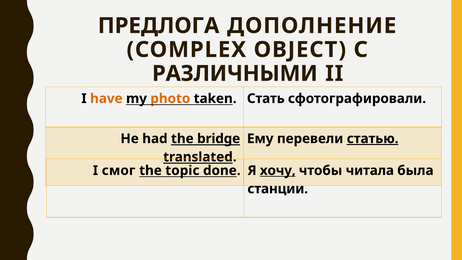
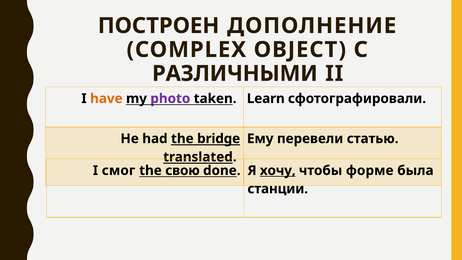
ПРЕДЛОГА: ПРЕДЛОГА -> ПОСТРОЕН
photo colour: orange -> purple
Стать: Стать -> Learn
статью underline: present -> none
topic: topic -> свою
читала: читала -> форме
